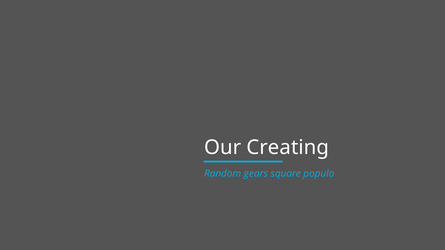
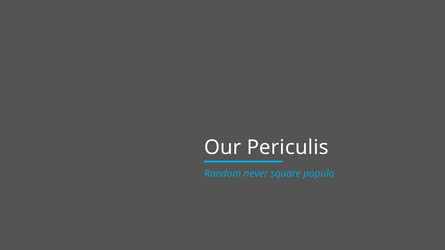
Creating: Creating -> Periculis
gears: gears -> never
